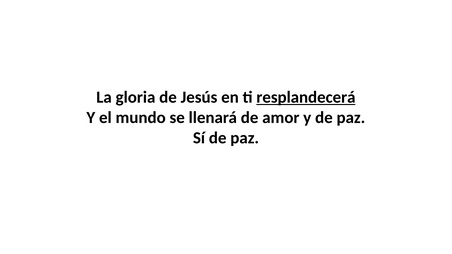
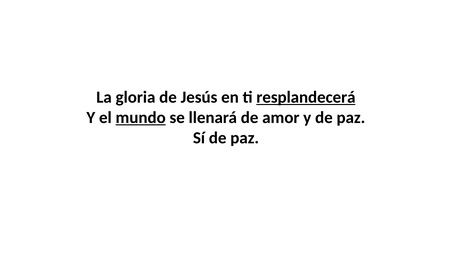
mundo underline: none -> present
